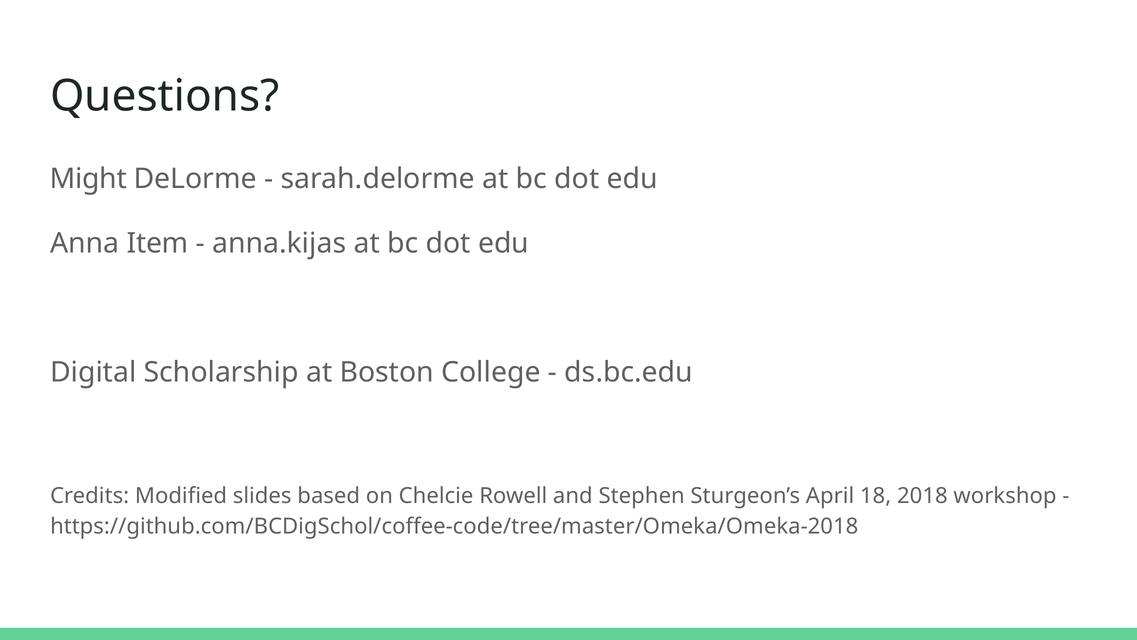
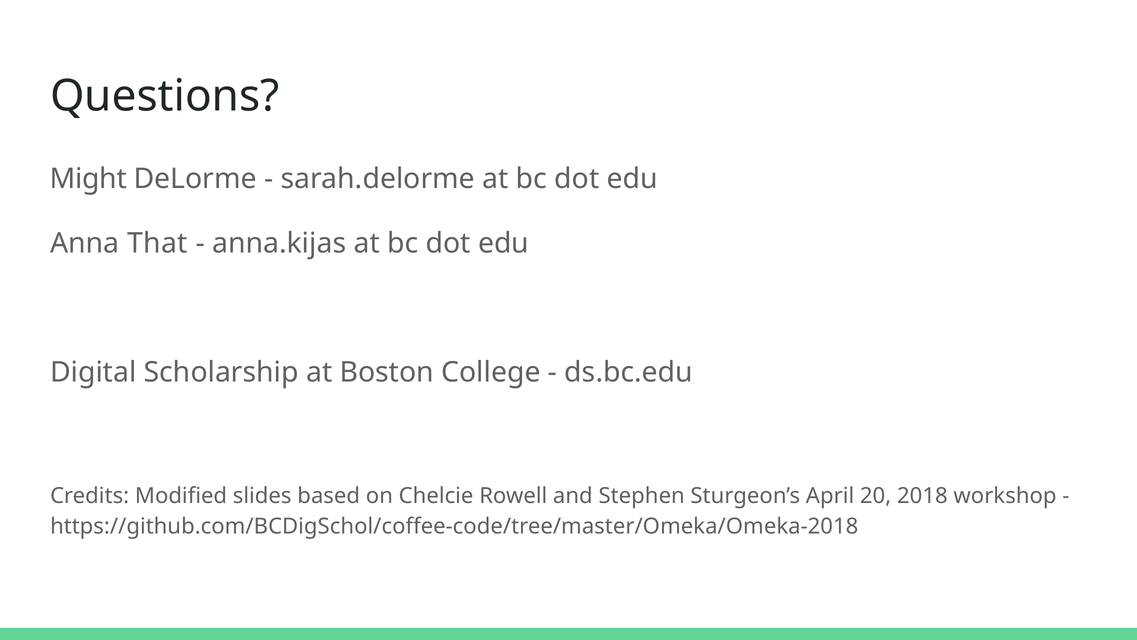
Item: Item -> That
18: 18 -> 20
